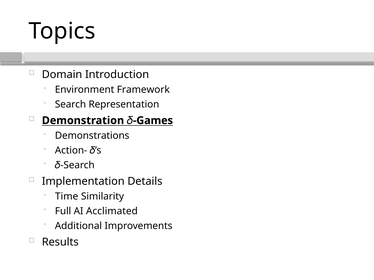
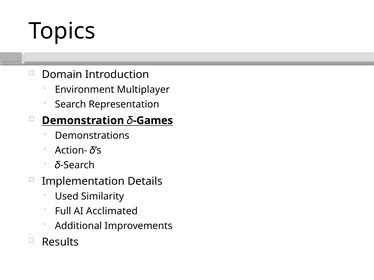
Framework: Framework -> Multiplayer
Time: Time -> Used
